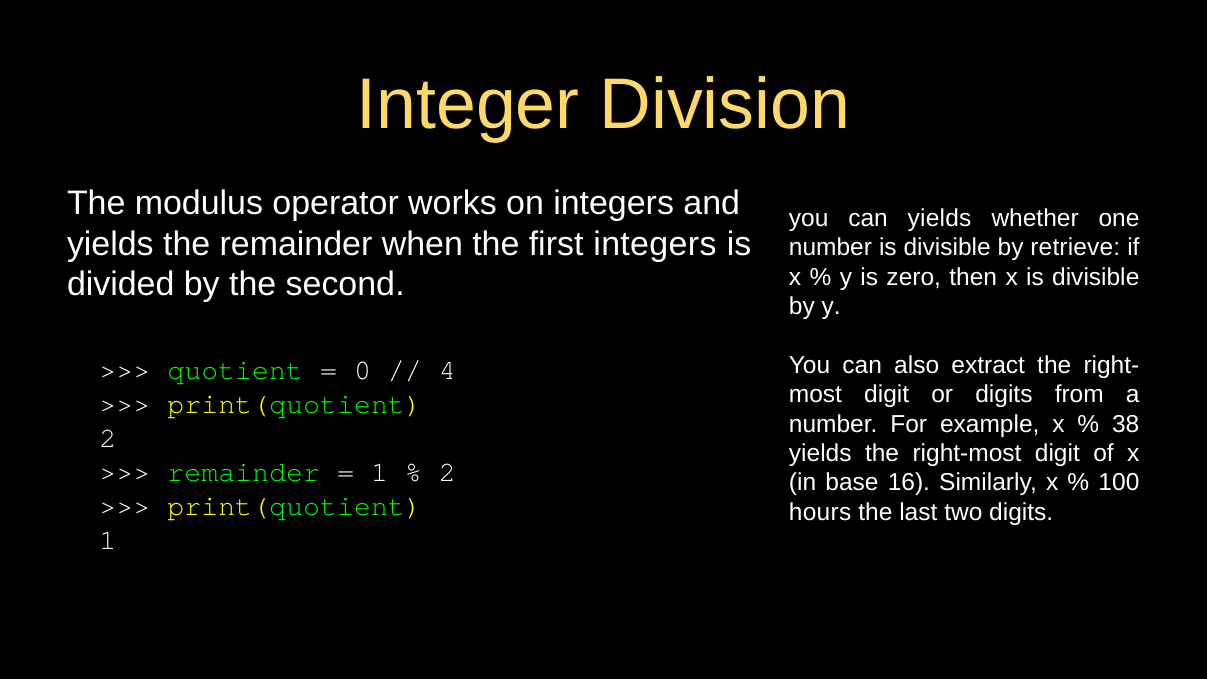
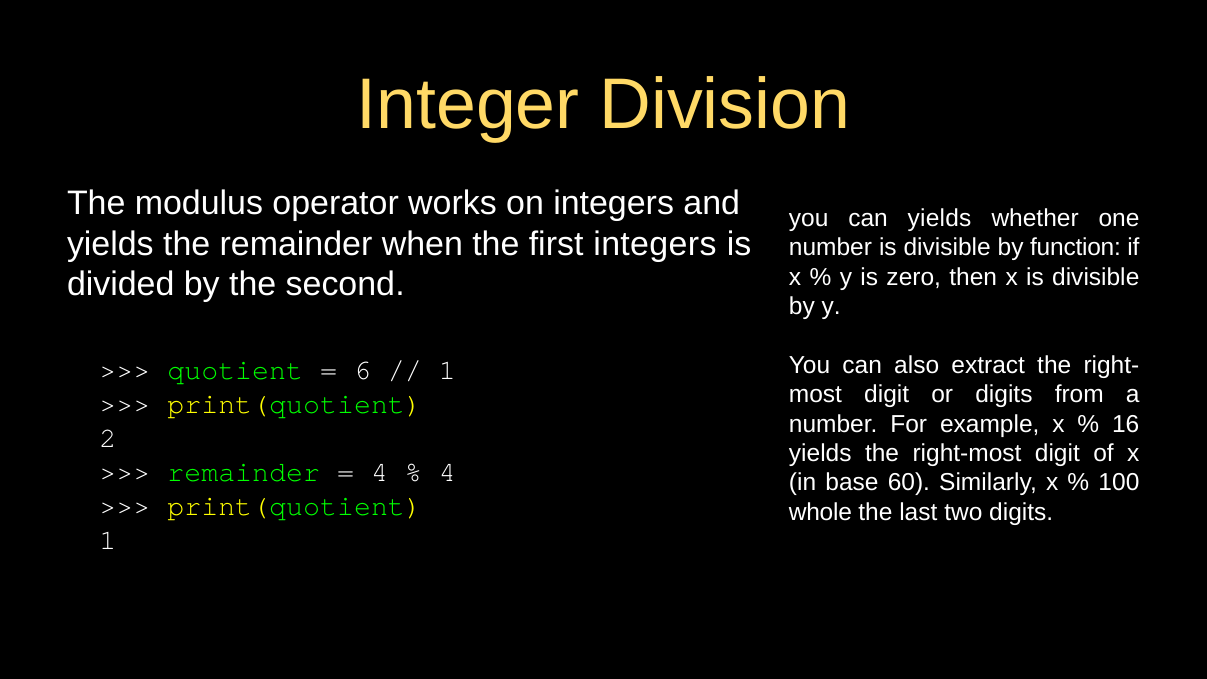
retrieve: retrieve -> function
0: 0 -> 6
4 at (447, 370): 4 -> 1
38: 38 -> 16
1 at (380, 472): 1 -> 4
2 at (447, 472): 2 -> 4
16: 16 -> 60
hours: hours -> whole
